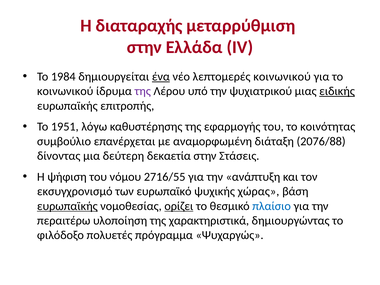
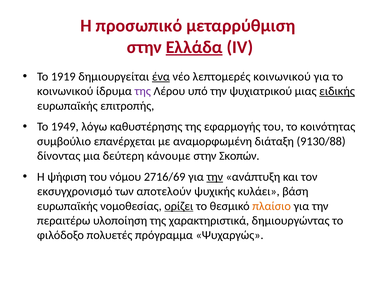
διαταραχής: διαταραχής -> προσωπικό
Ελλάδα underline: none -> present
1984: 1984 -> 1919
1951: 1951 -> 1949
2076/88: 2076/88 -> 9130/88
δεκαετία: δεκαετία -> κάνουμε
Στάσεις: Στάσεις -> Σκοπών
2716/55: 2716/55 -> 2716/69
την at (215, 177) underline: none -> present
ευρωπαϊκό: ευρωπαϊκό -> αποτελούν
χώρας: χώρας -> κυλάει
ευρωπαϊκής at (67, 206) underline: present -> none
πλαίσιο colour: blue -> orange
